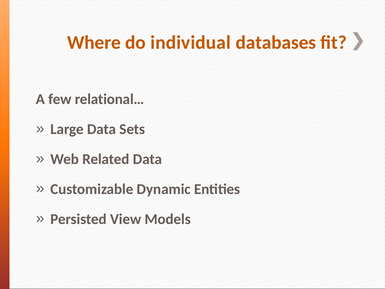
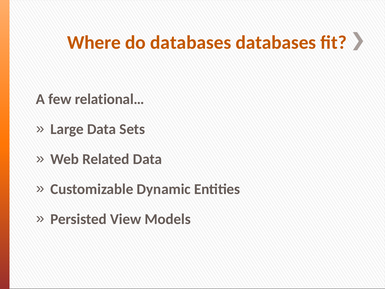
do individual: individual -> databases
